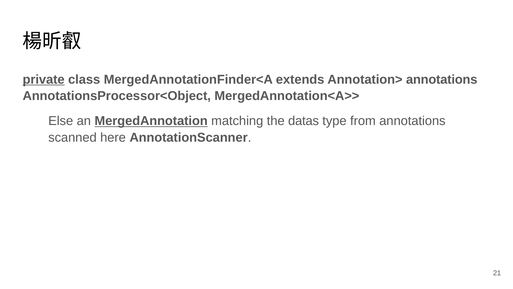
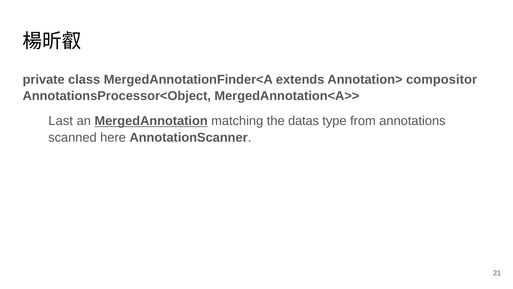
private underline: present -> none
Annotation> annotations: annotations -> compositor
Else: Else -> Last
